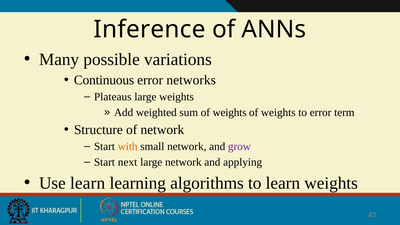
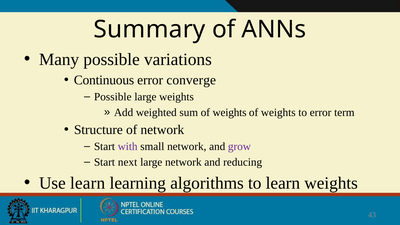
Inference: Inference -> Summary
networks: networks -> converge
Plateaus at (113, 97): Plateaus -> Possible
with colour: orange -> purple
applying: applying -> reducing
